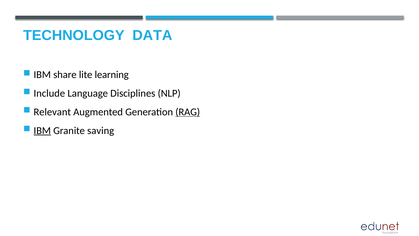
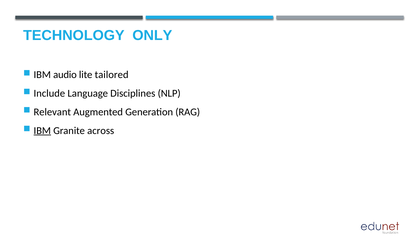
DATA: DATA -> ONLY
share: share -> audio
learning: learning -> tailored
RAG underline: present -> none
saving: saving -> across
